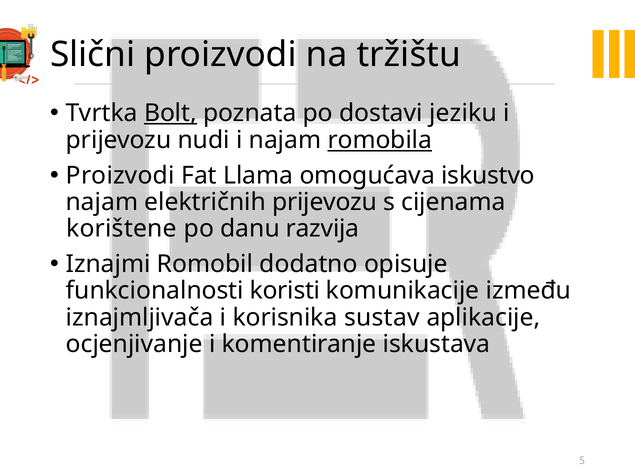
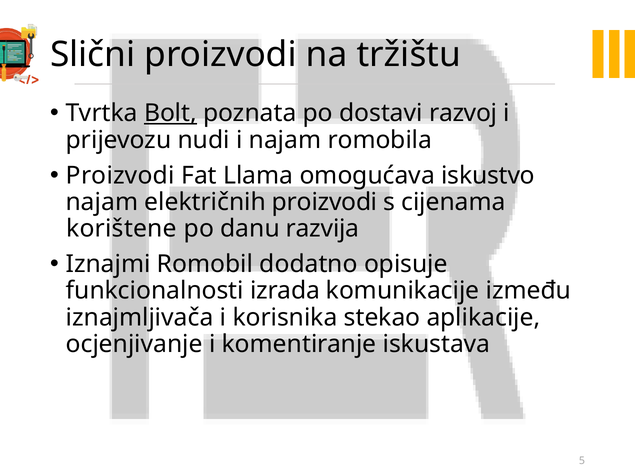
jeziku: jeziku -> razvoj
romobila underline: present -> none
električnih prijevozu: prijevozu -> proizvodi
koristi: koristi -> izrada
sustav: sustav -> stekao
